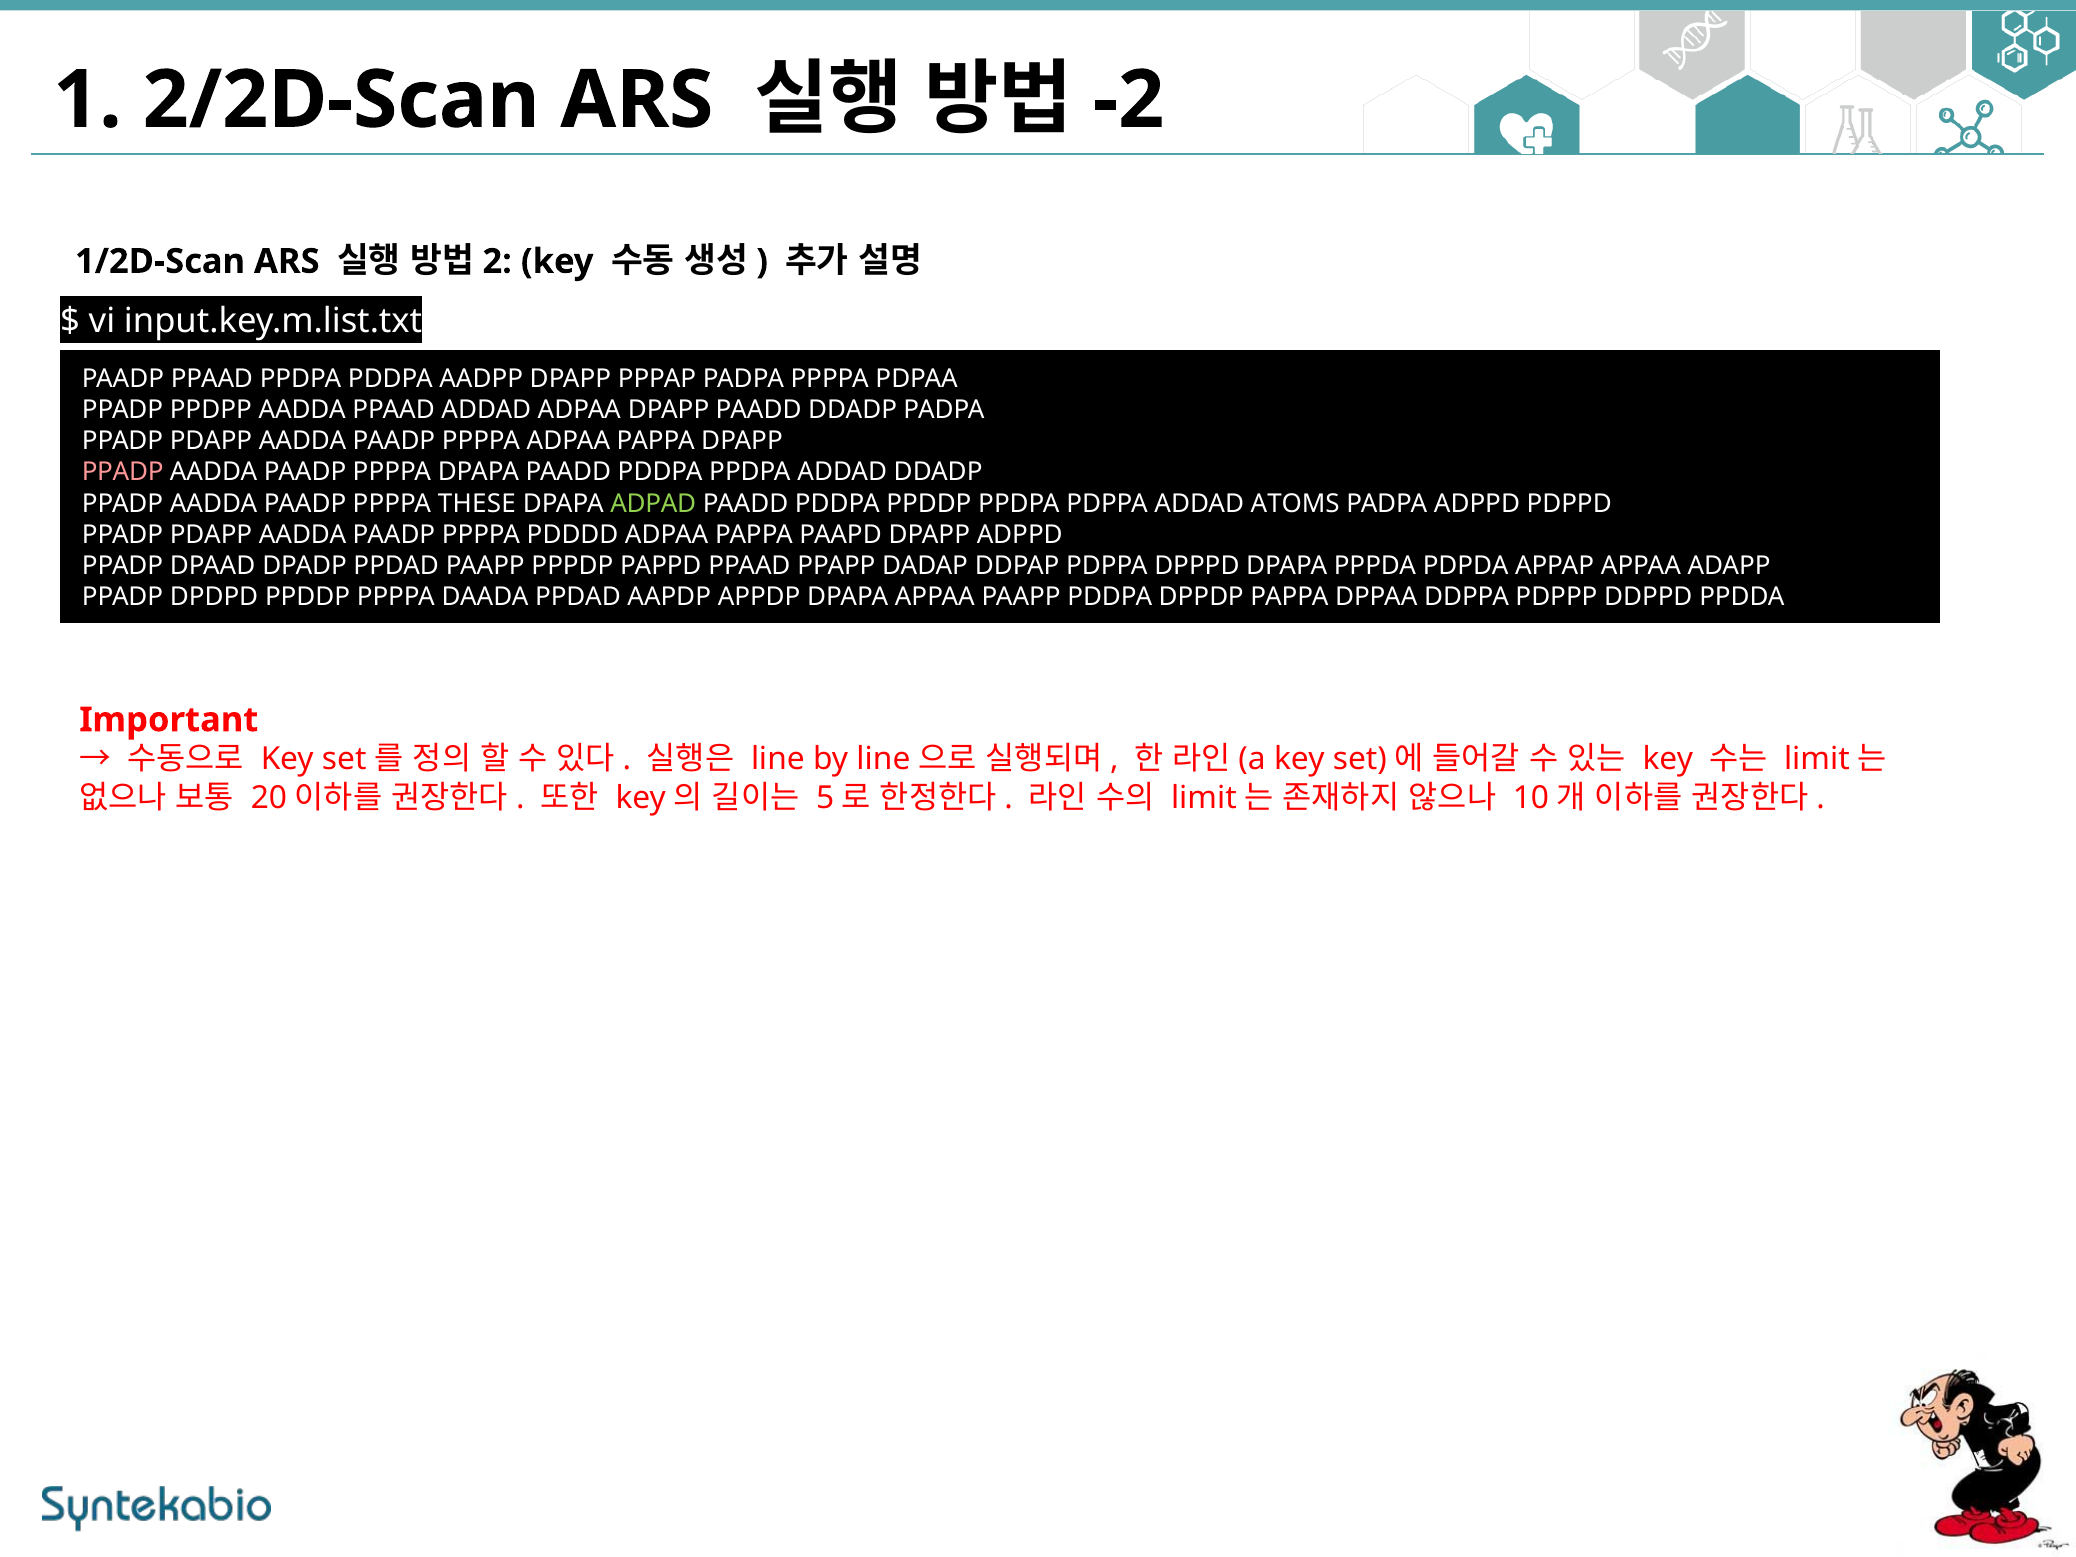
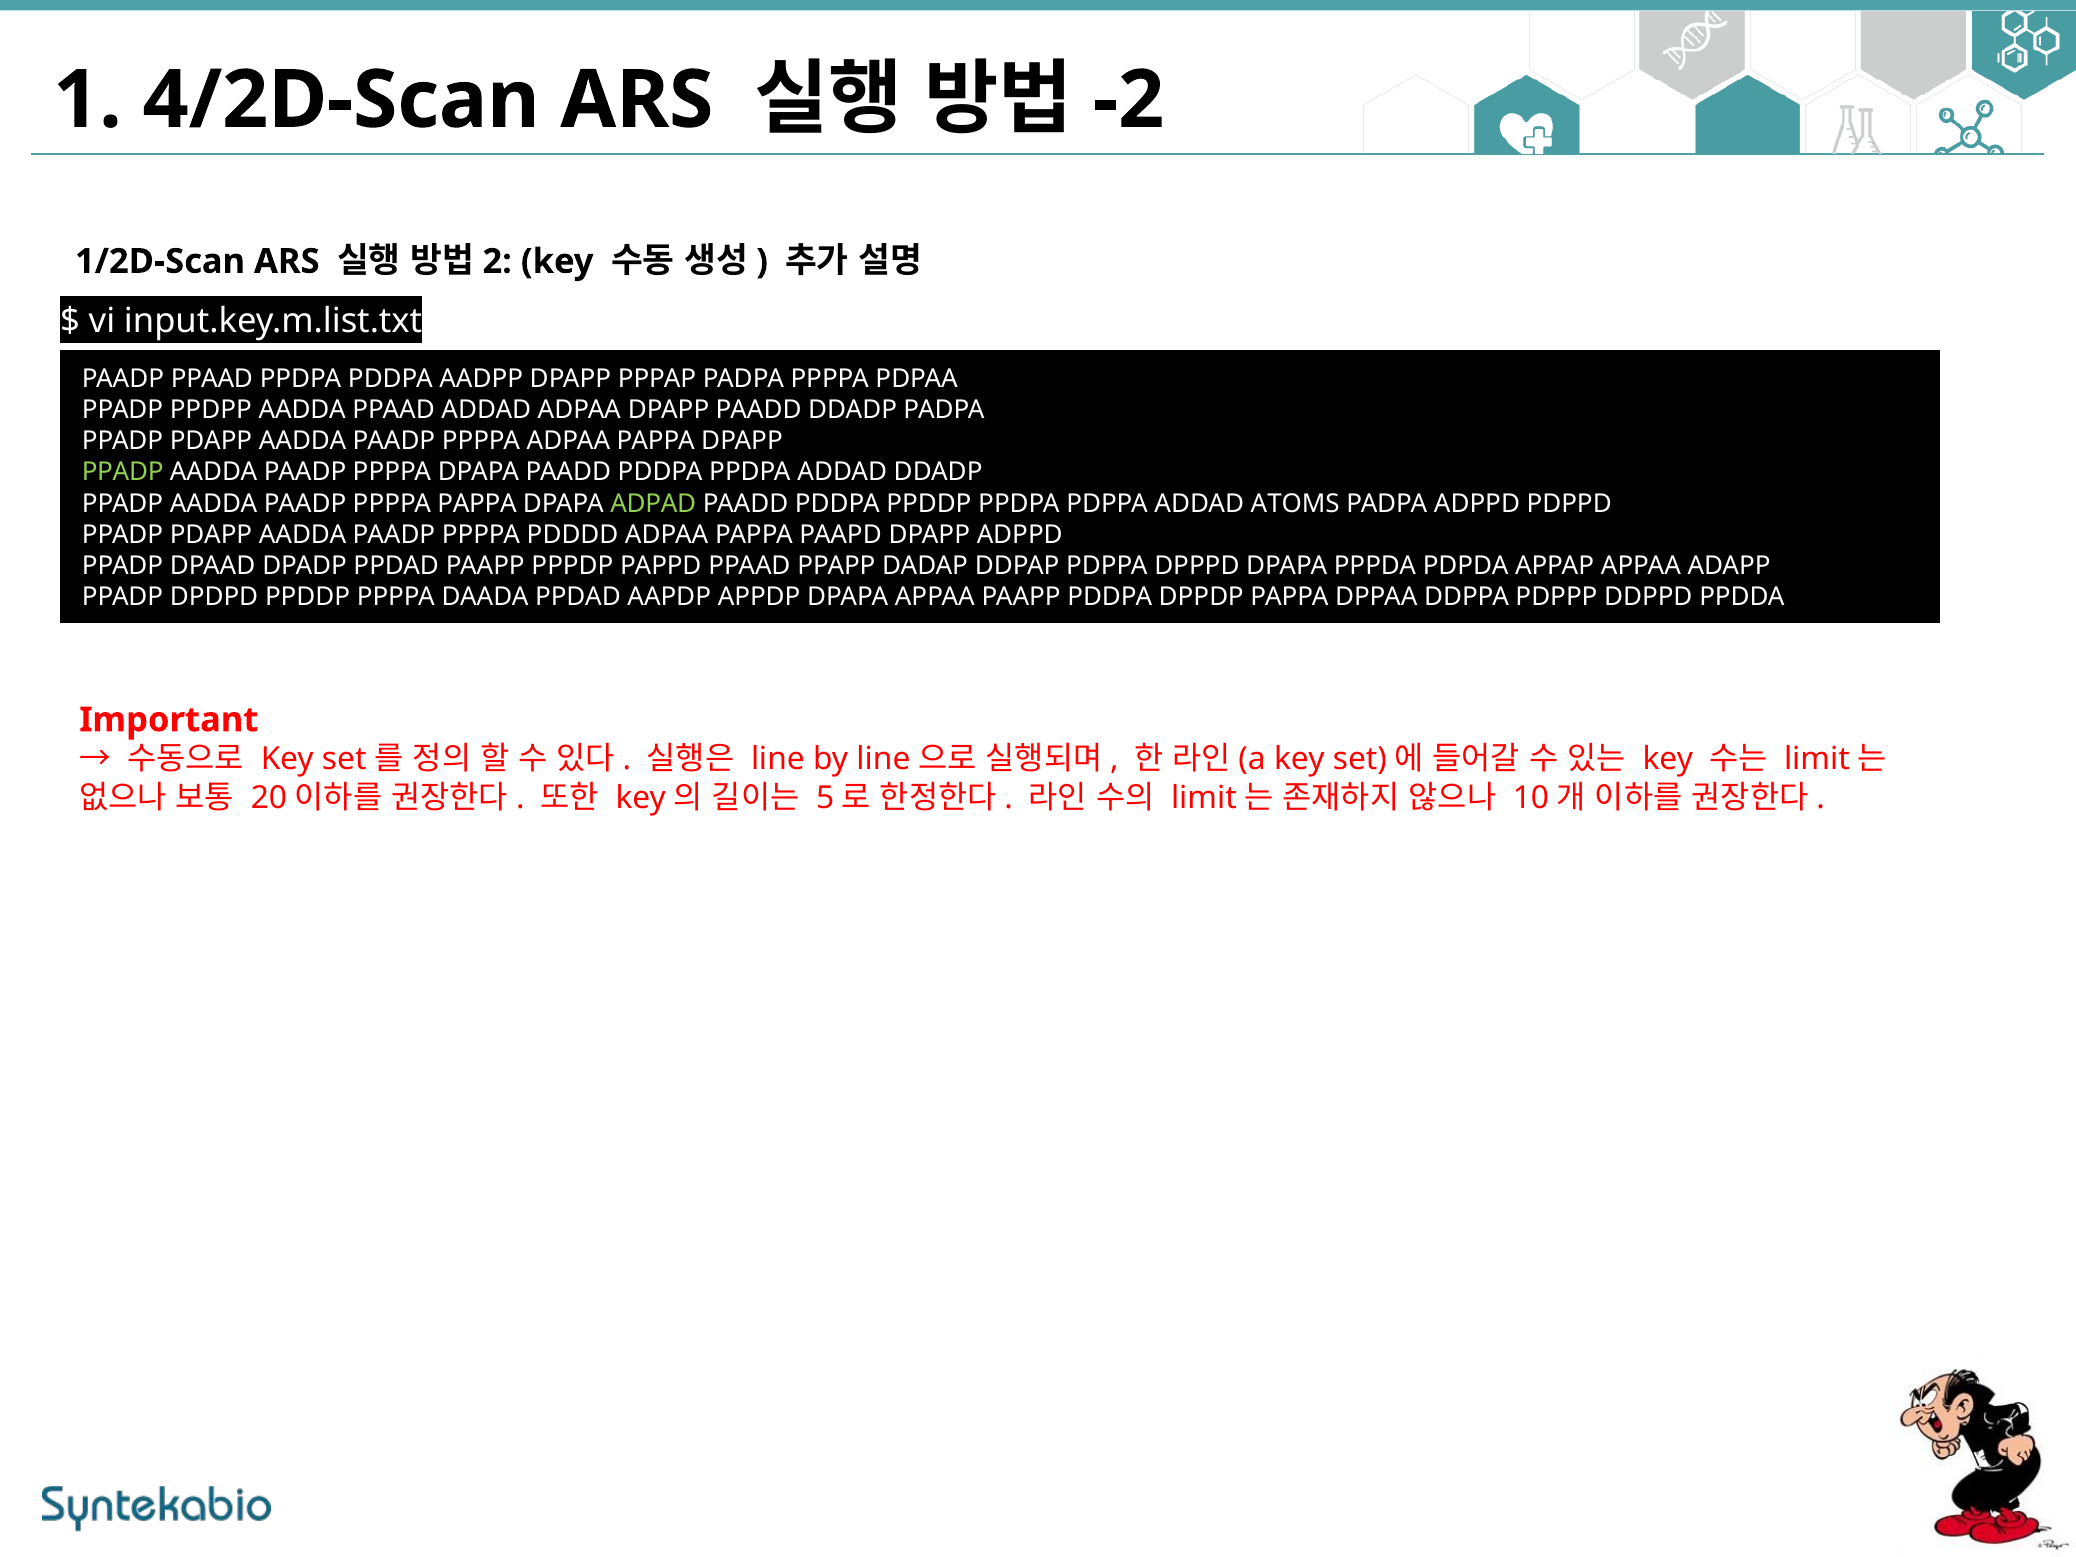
2/2D-Scan: 2/2D-Scan -> 4/2D-Scan
PPADP at (123, 472) colour: pink -> light green
PPPPA THESE: THESE -> PAPPA
